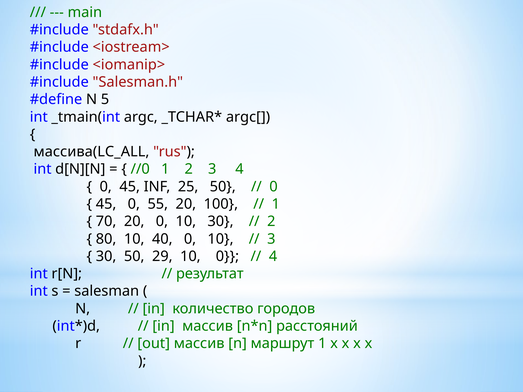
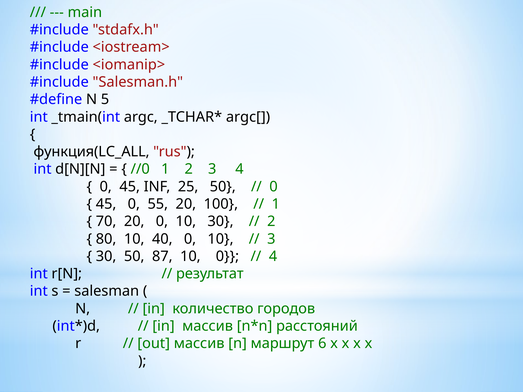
массива(LC_ALL: массива(LC_ALL -> функция(LC_ALL
29: 29 -> 87
маршрут 1: 1 -> 6
